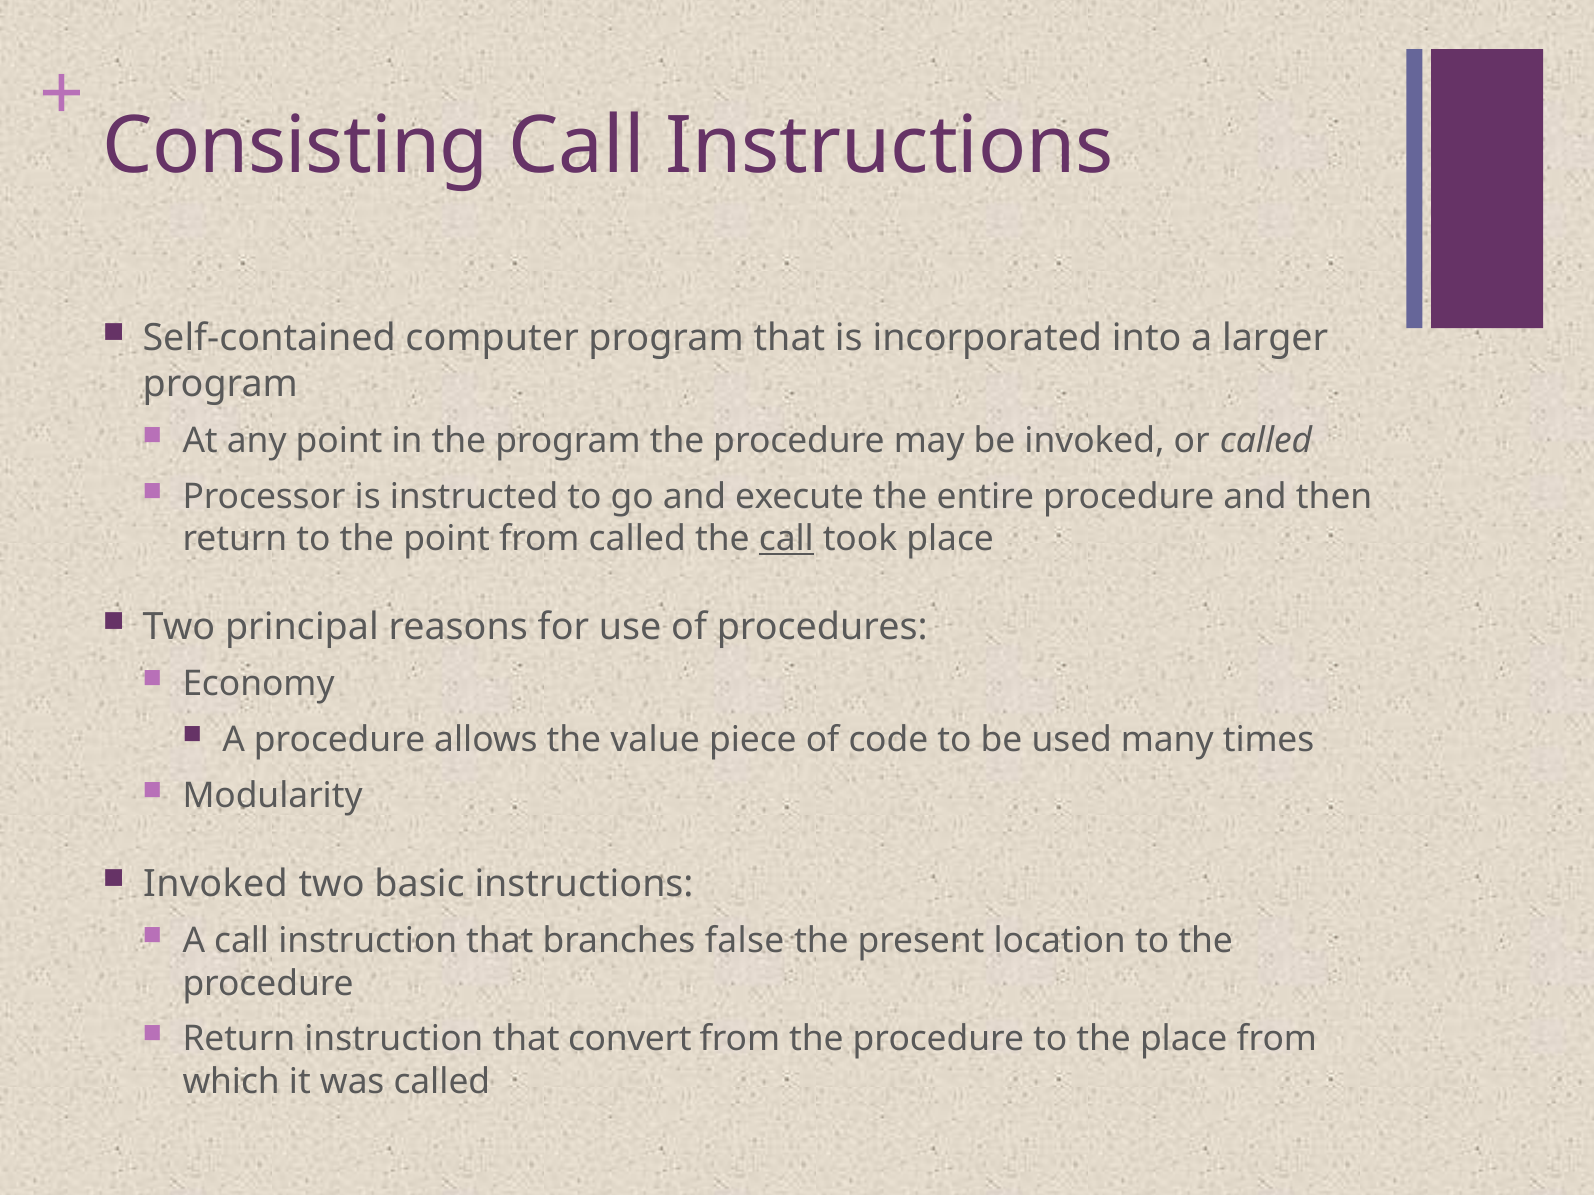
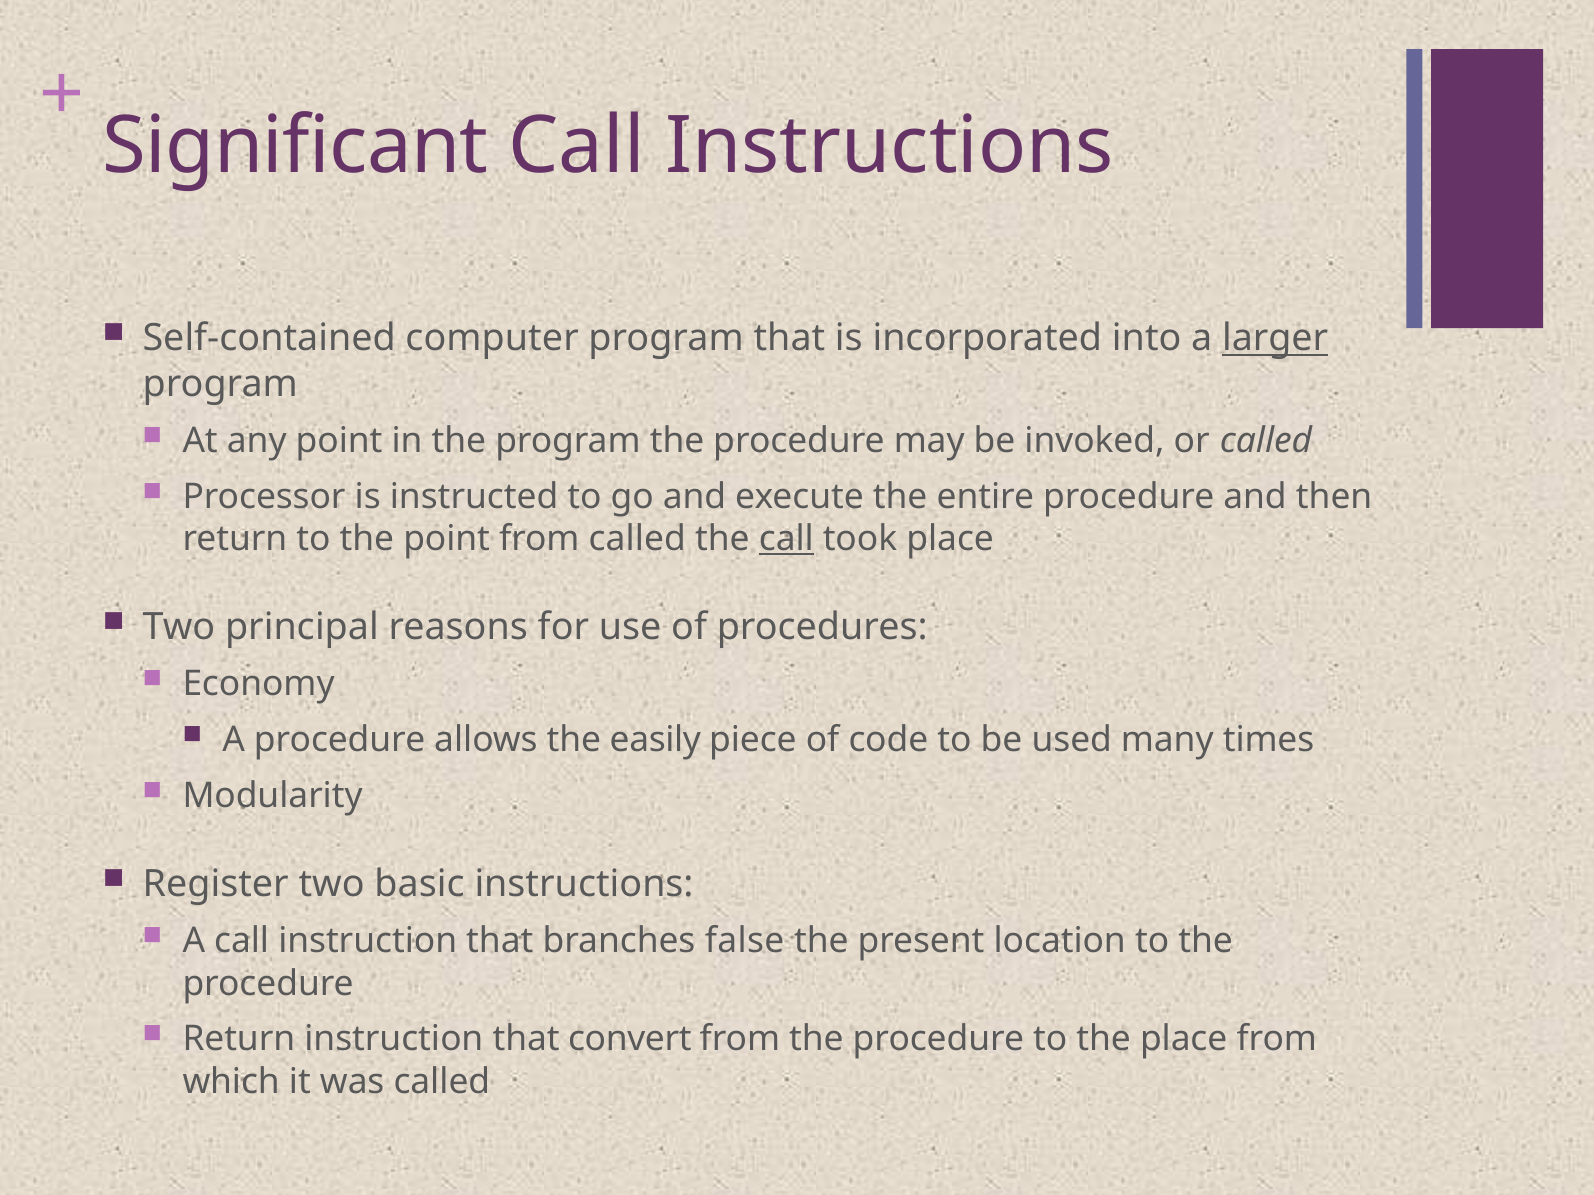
Consisting: Consisting -> Significant
larger underline: none -> present
value: value -> easily
Invoked at (216, 884): Invoked -> Register
